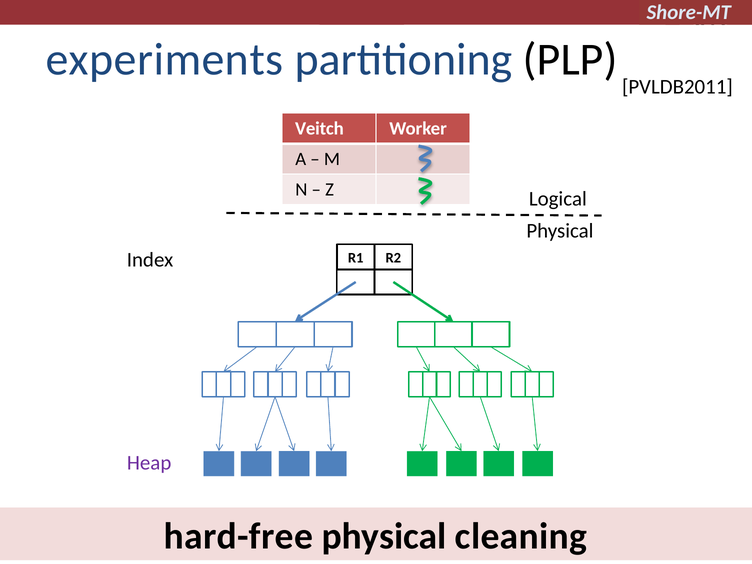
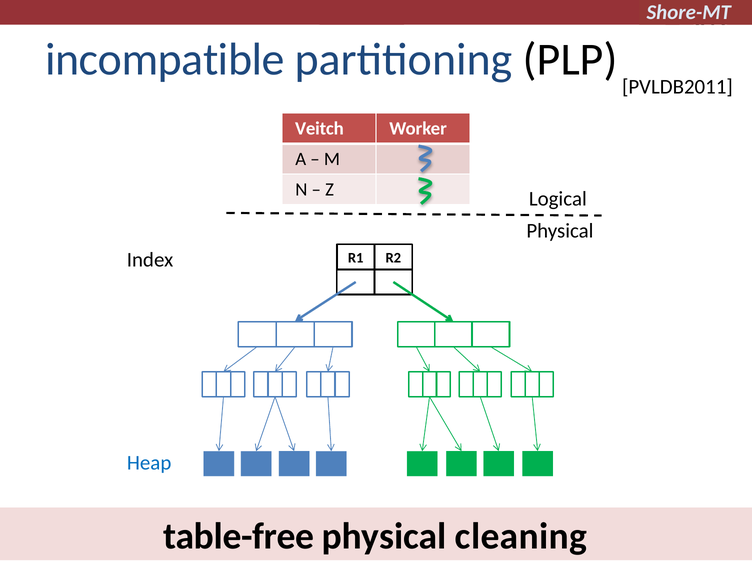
experiments: experiments -> incompatible
Heap colour: purple -> blue
hard-free: hard-free -> table-free
